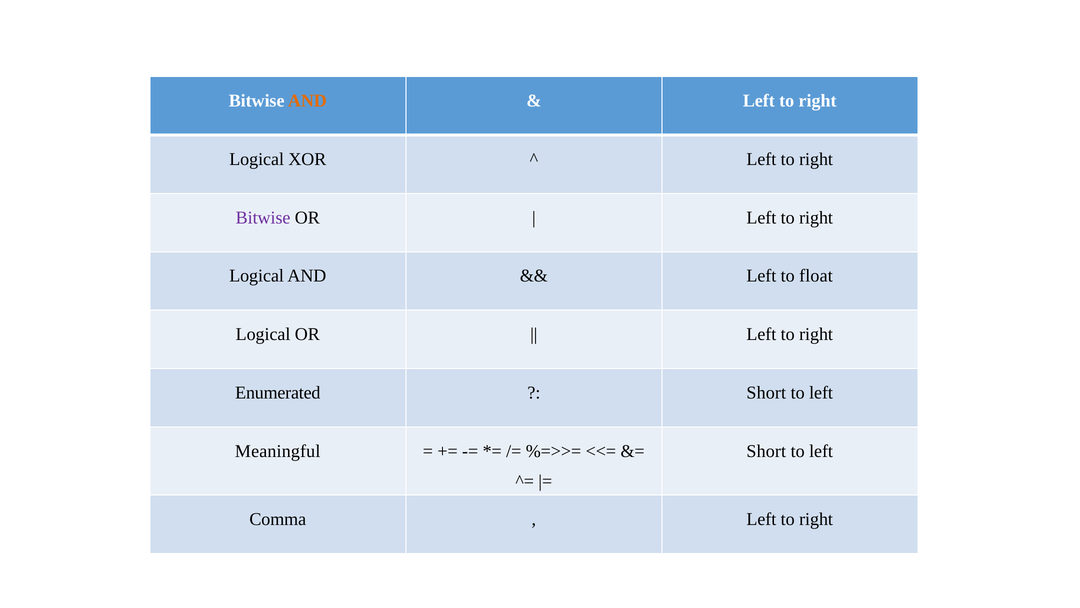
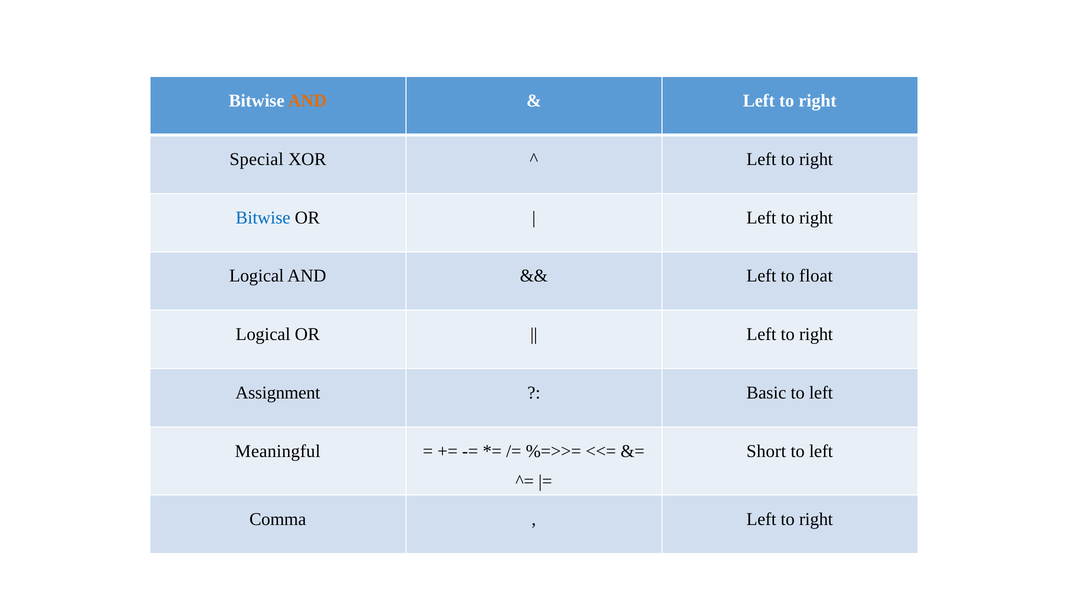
Logical at (257, 159): Logical -> Special
Bitwise at (263, 217) colour: purple -> blue
Enumerated: Enumerated -> Assignment
Short at (766, 392): Short -> Basic
